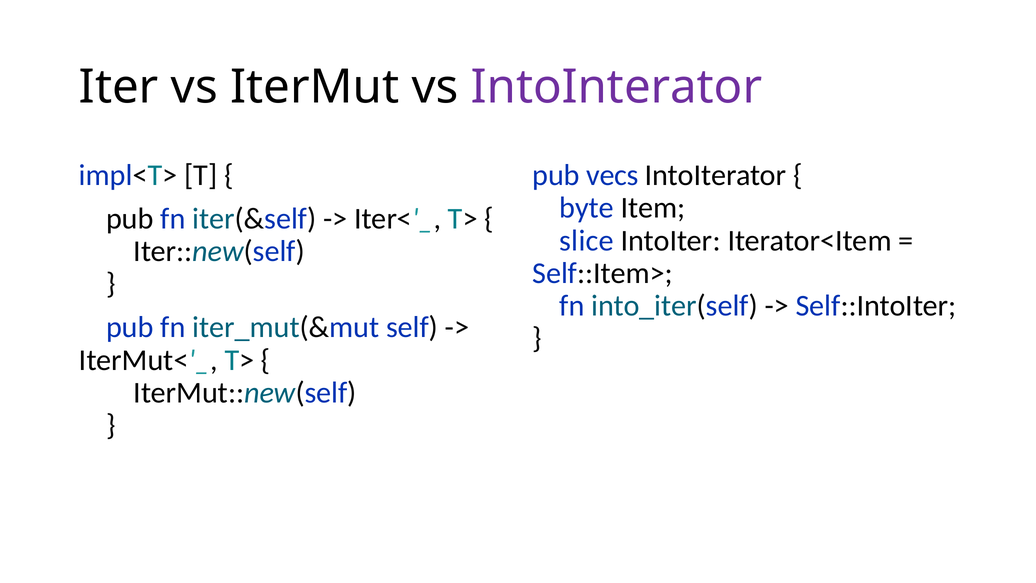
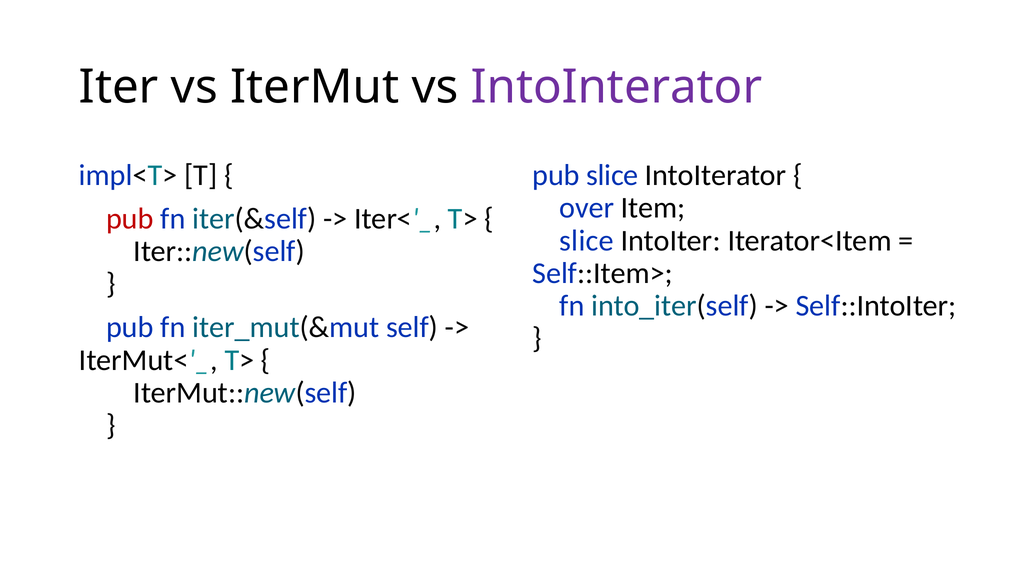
pub vecs: vecs -> slice
byte: byte -> over
pub at (130, 219) colour: black -> red
